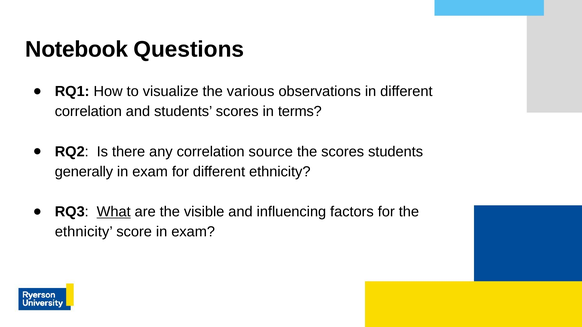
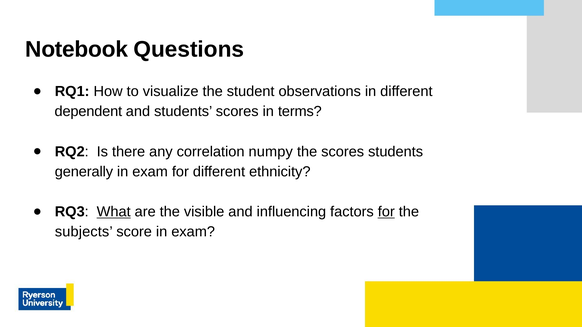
various: various -> student
correlation at (88, 112): correlation -> dependent
source: source -> numpy
for at (386, 212) underline: none -> present
ethnicity at (84, 232): ethnicity -> subjects
